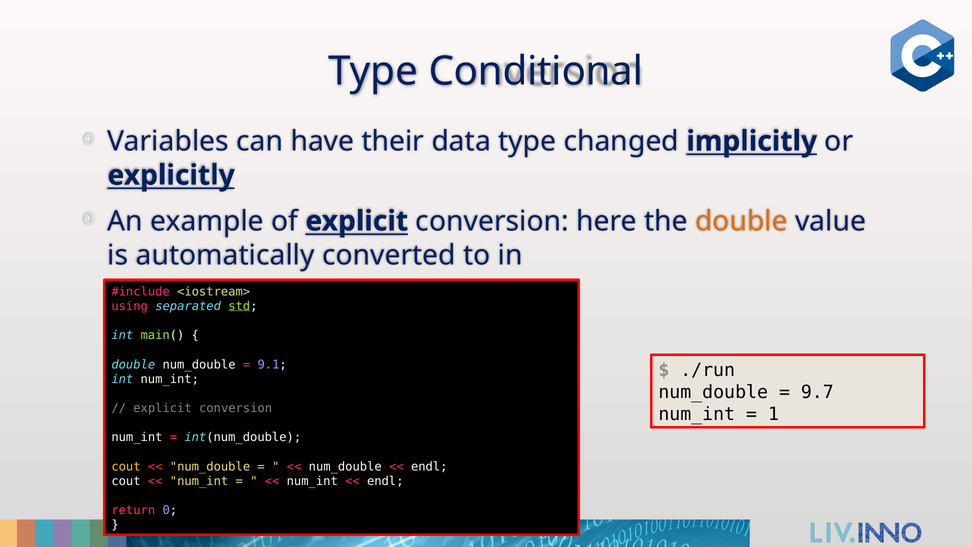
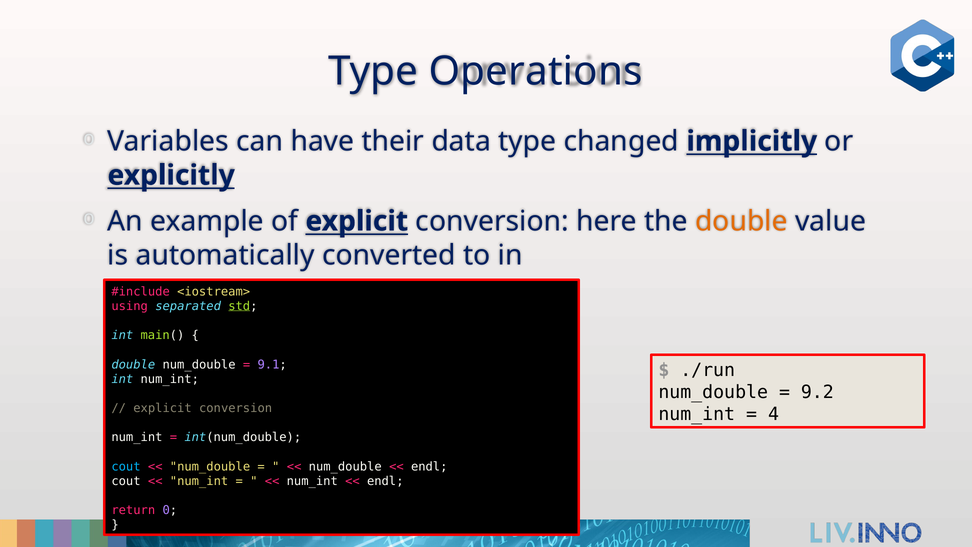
Conditional: Conditional -> Operations
9.7: 9.7 -> 9.2
1: 1 -> 4
cout at (126, 466) colour: yellow -> light blue
